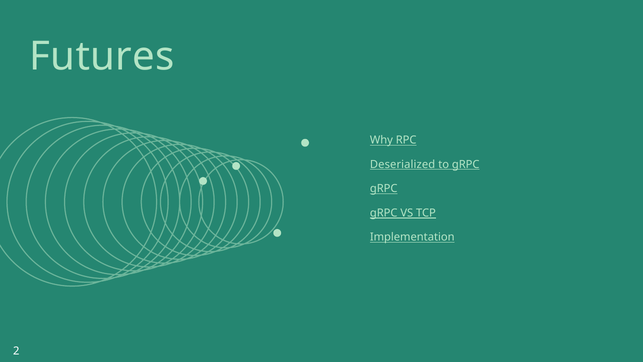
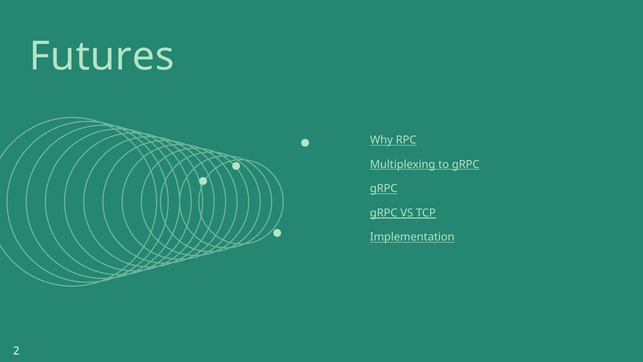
Deserialized: Deserialized -> Multiplexing
